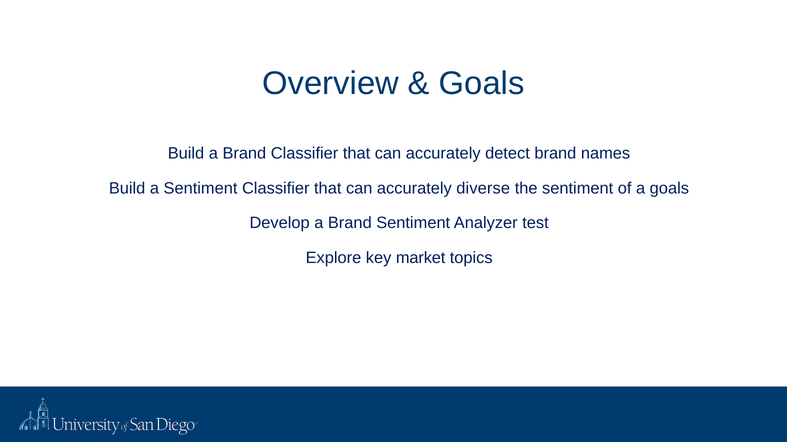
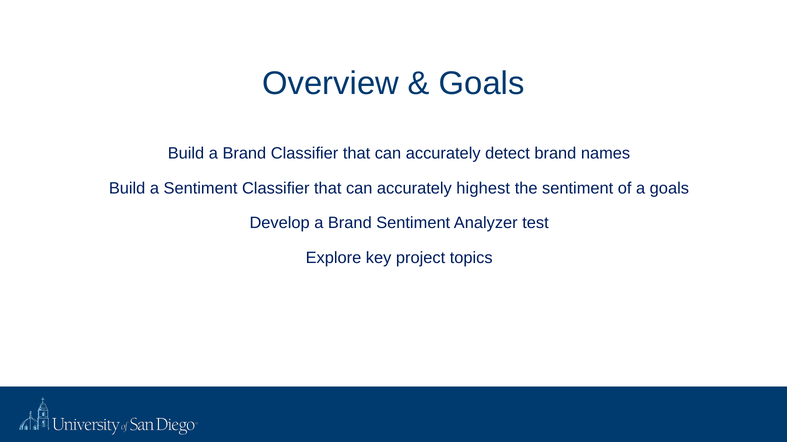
diverse: diverse -> highest
market: market -> project
